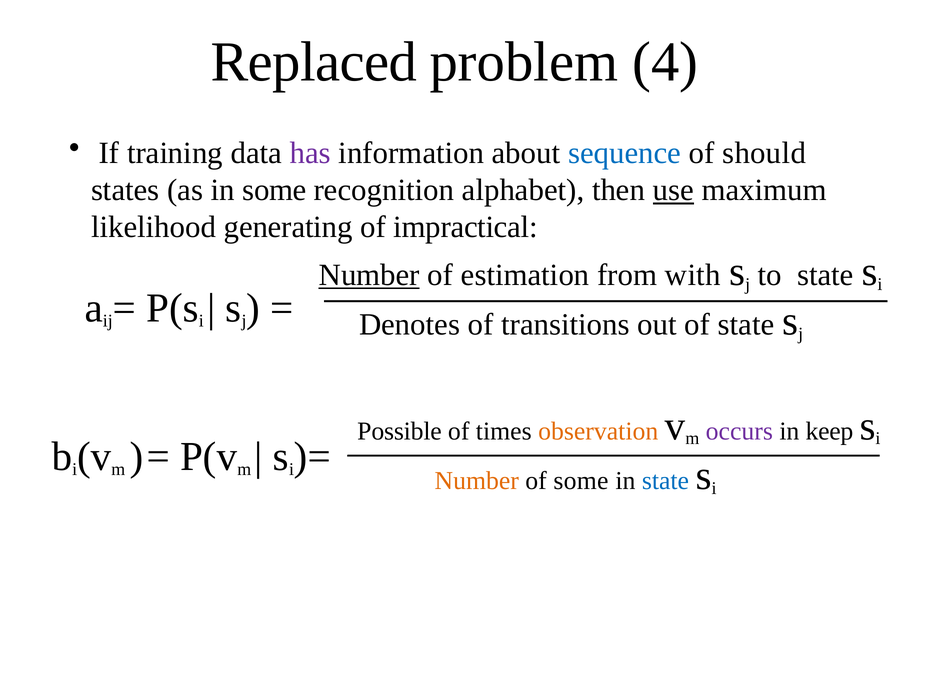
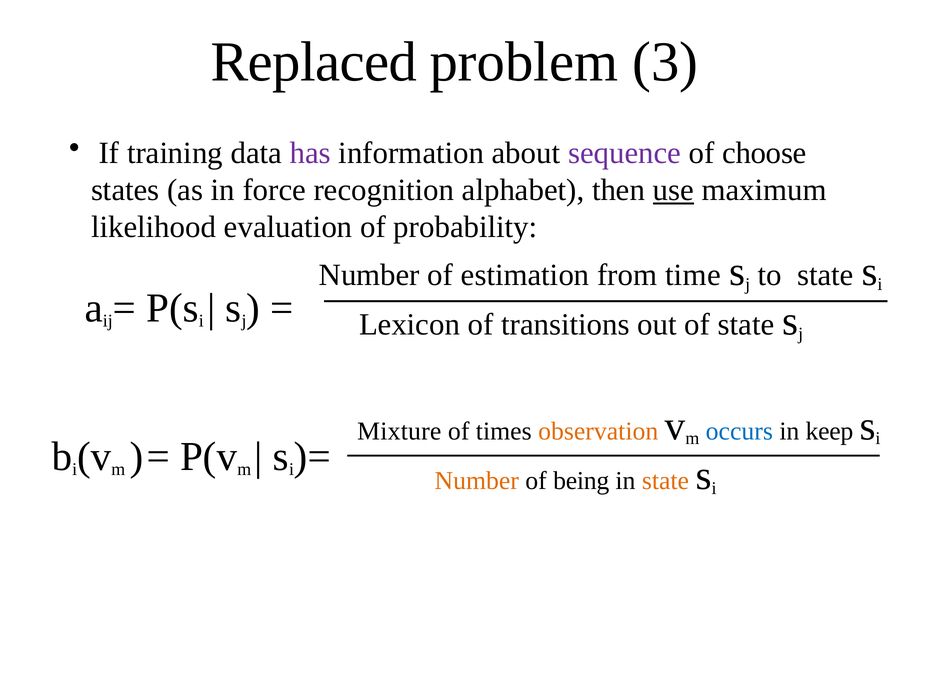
4: 4 -> 3
sequence colour: blue -> purple
should: should -> choose
in some: some -> force
generating: generating -> evaluation
impractical: impractical -> probability
Number at (369, 275) underline: present -> none
with: with -> time
Denotes: Denotes -> Lexicon
Possible: Possible -> Mixture
occurs colour: purple -> blue
of some: some -> being
state at (665, 480) colour: blue -> orange
